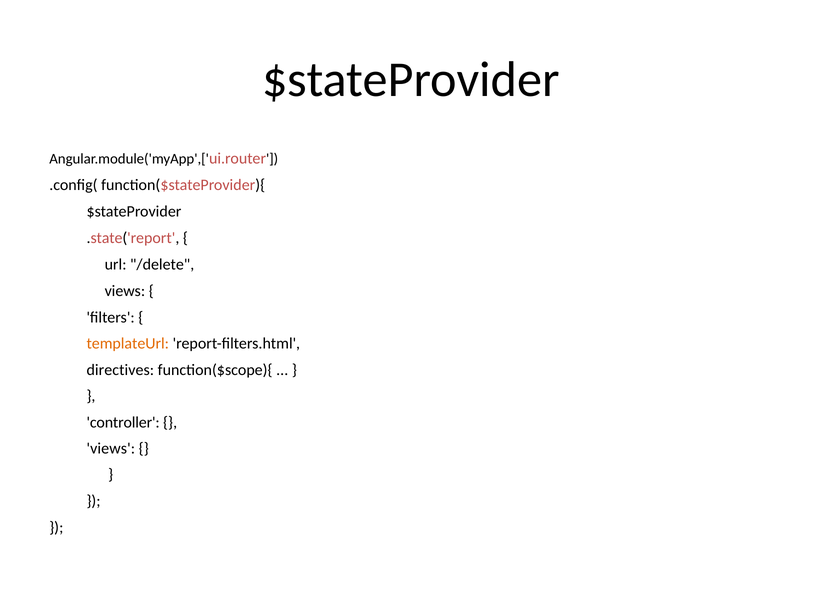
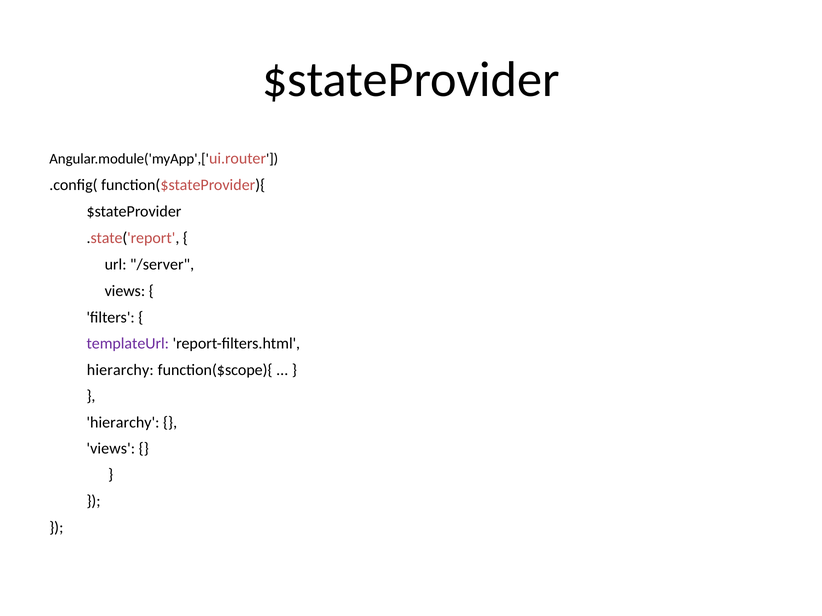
/delete: /delete -> /server
templateUrl colour: orange -> purple
directives at (120, 370): directives -> hierarchy
controller at (123, 423): controller -> hierarchy
